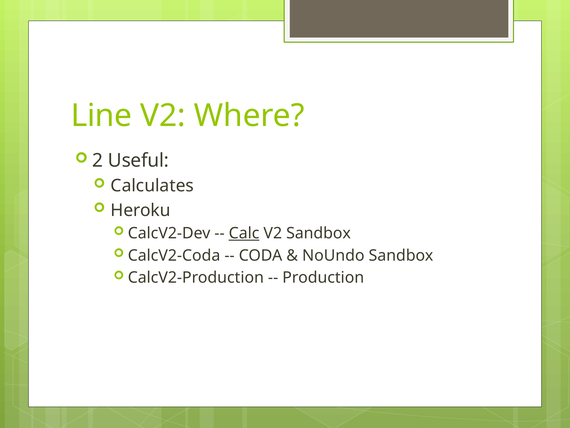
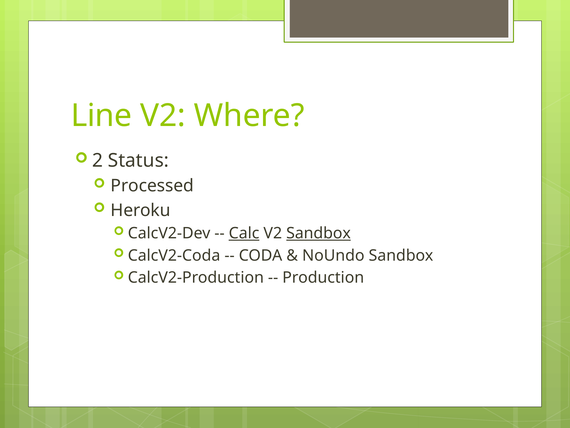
Useful: Useful -> Status
Calculates: Calculates -> Processed
Sandbox at (319, 233) underline: none -> present
